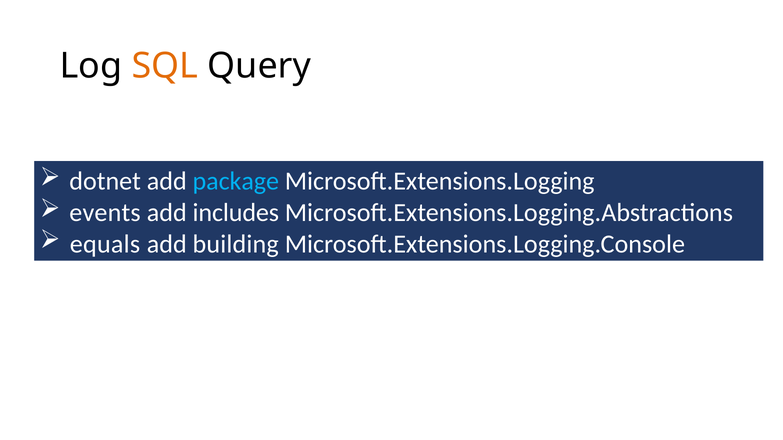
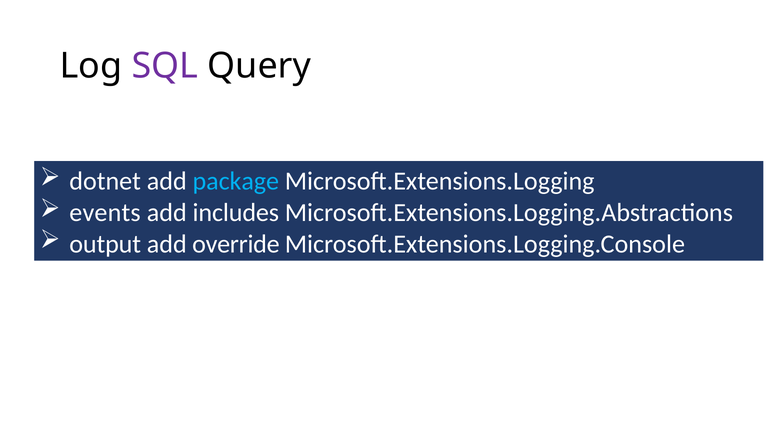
SQL colour: orange -> purple
equals: equals -> output
building: building -> override
